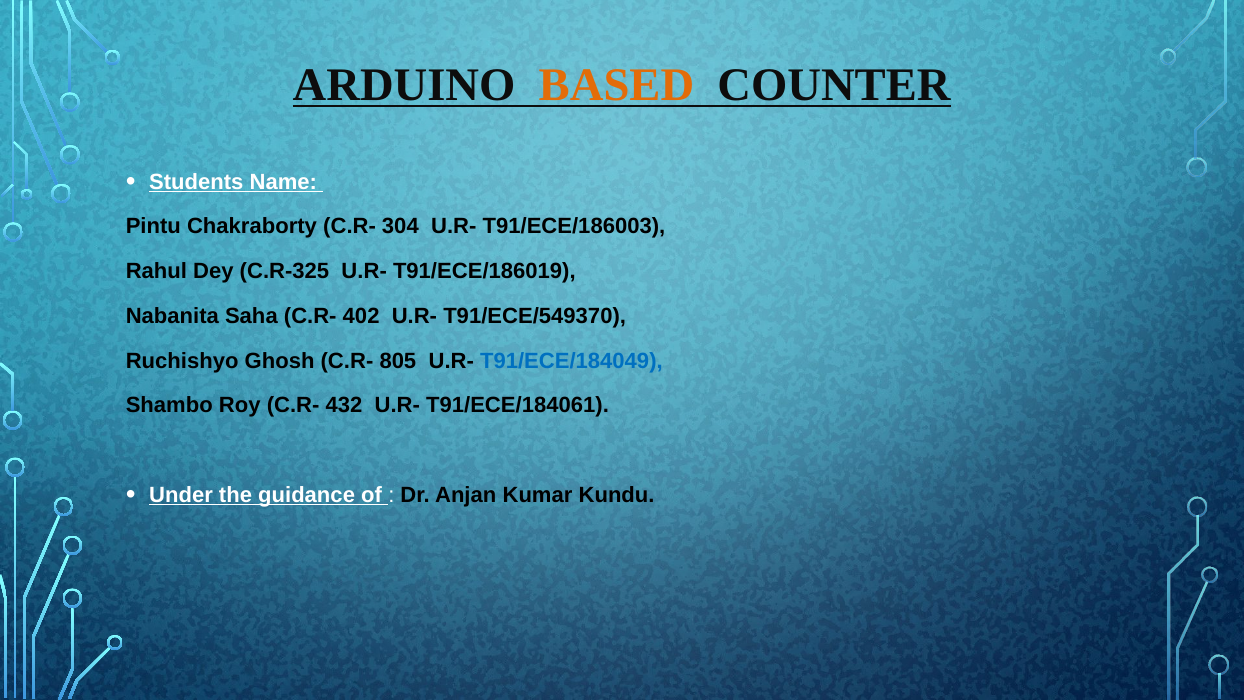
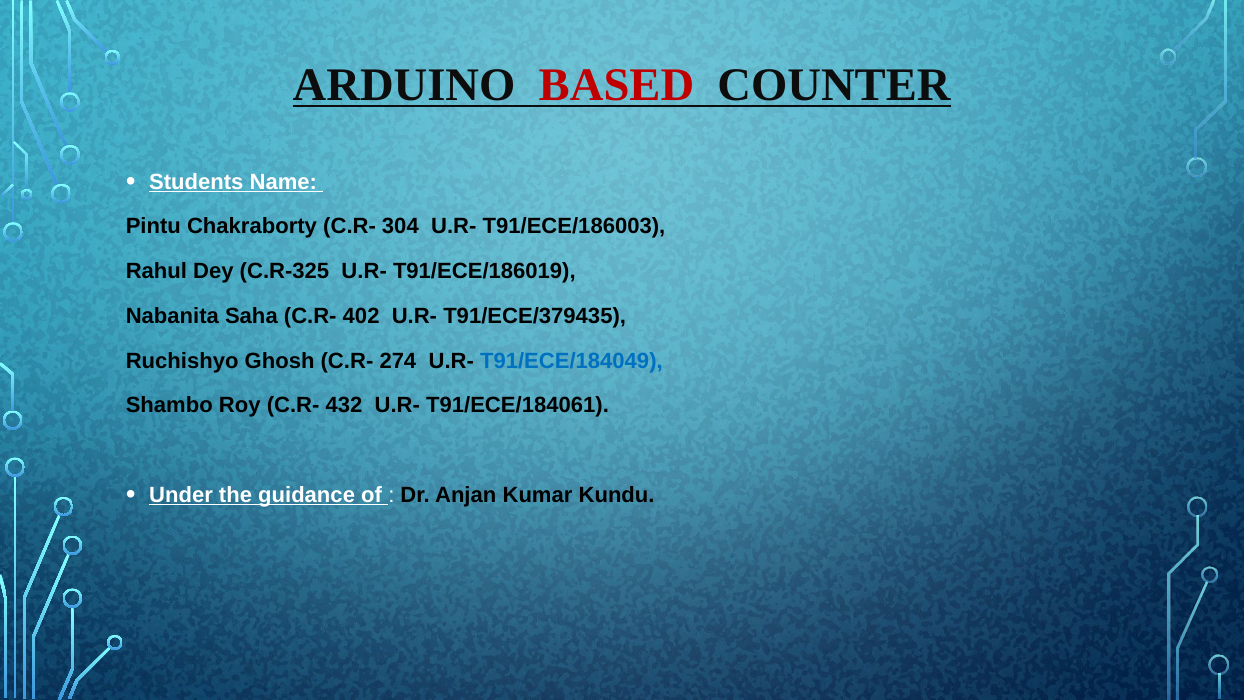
BASED colour: orange -> red
T91/ECE/549370: T91/ECE/549370 -> T91/ECE/379435
805: 805 -> 274
